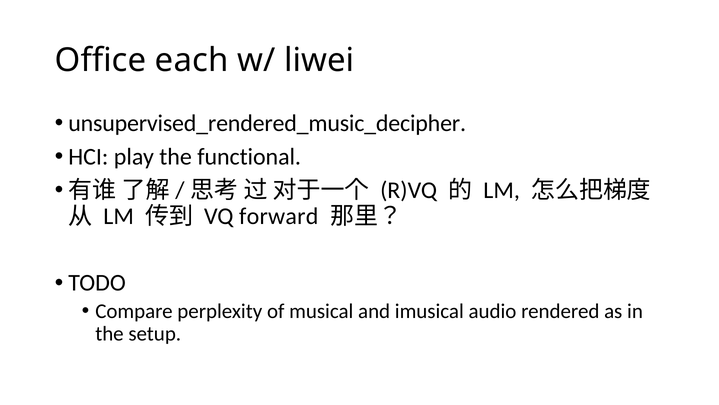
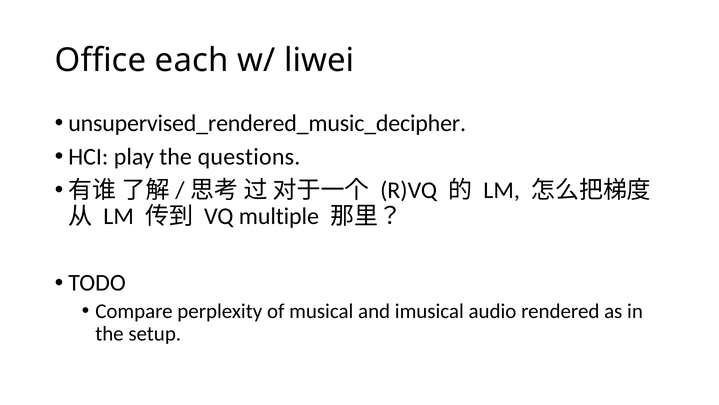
functional: functional -> questions
forward: forward -> multiple
